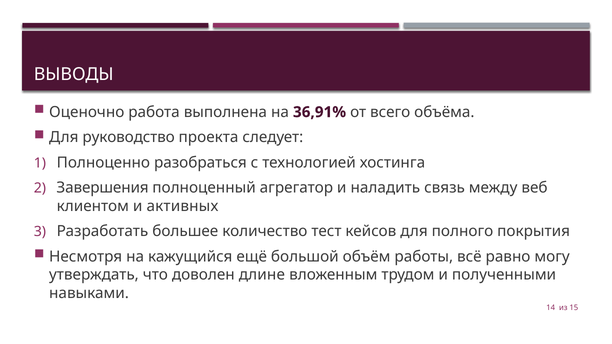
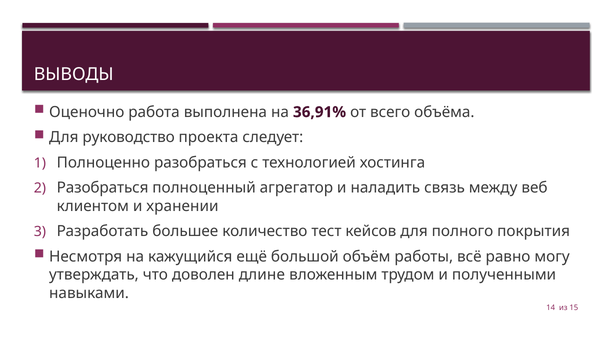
Завершения at (103, 188): Завершения -> Разобраться
активных: активных -> хранении
